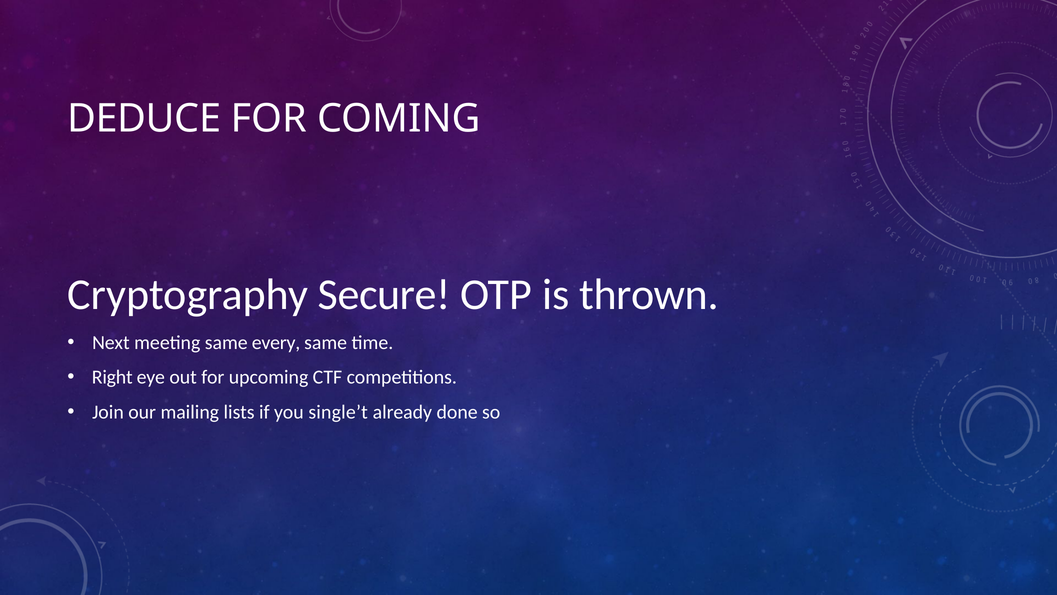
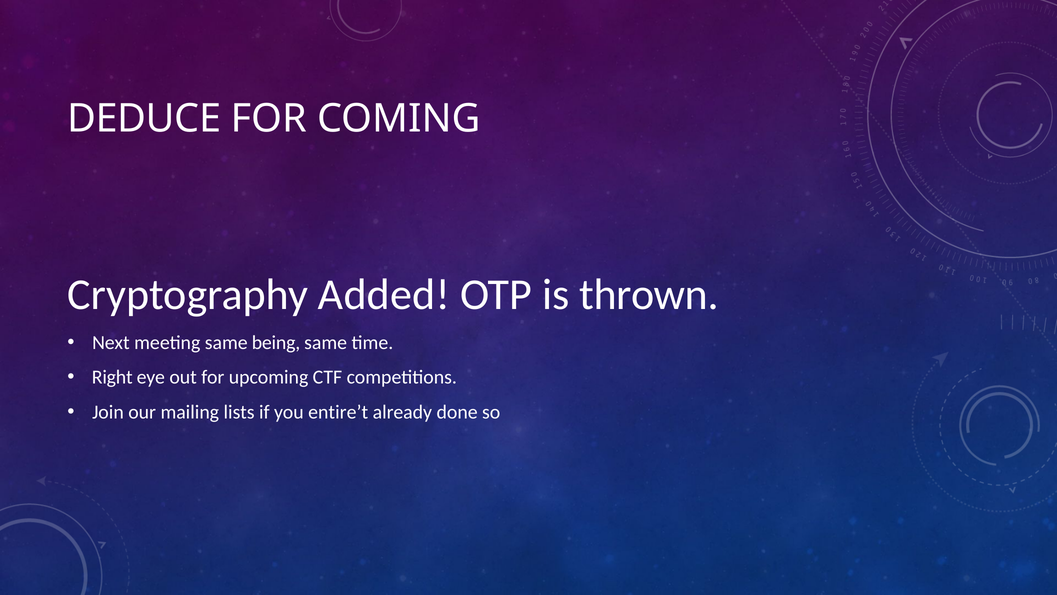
Secure: Secure -> Added
every: every -> being
single’t: single’t -> entire’t
